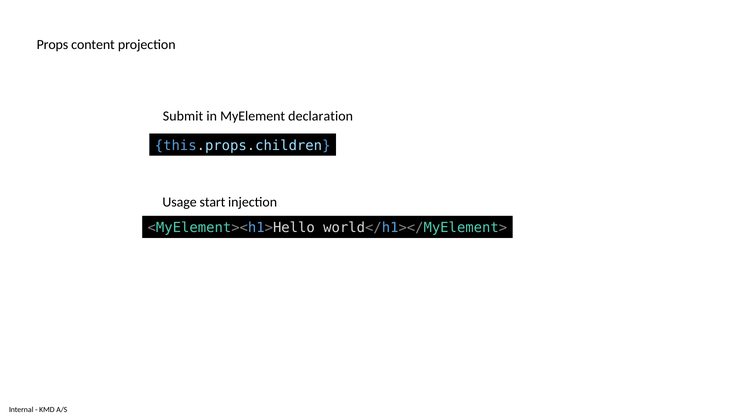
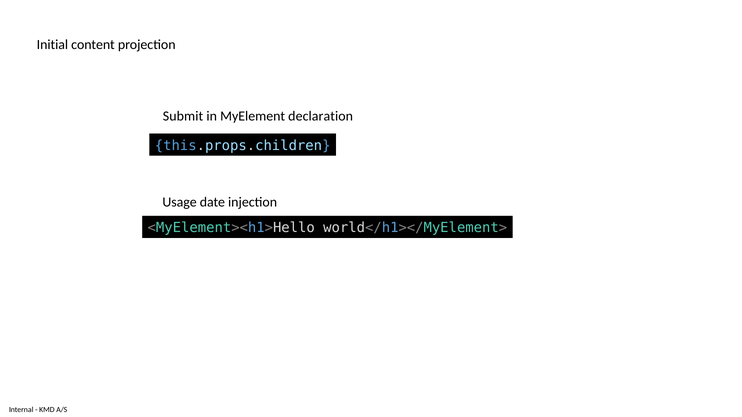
Props: Props -> Initial
start: start -> date
